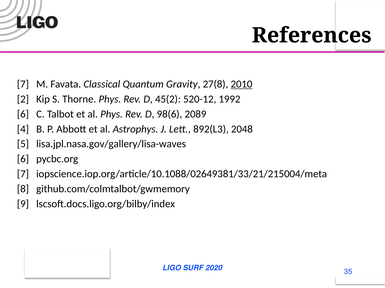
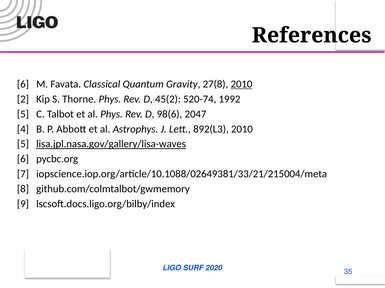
7 at (23, 84): 7 -> 6
520-12: 520-12 -> 520-74
6 at (23, 114): 6 -> 5
2089: 2089 -> 2047
892(L3 2048: 2048 -> 2010
lisa.jpl.nasa.gov/gallery/lisa-waves underline: none -> present
